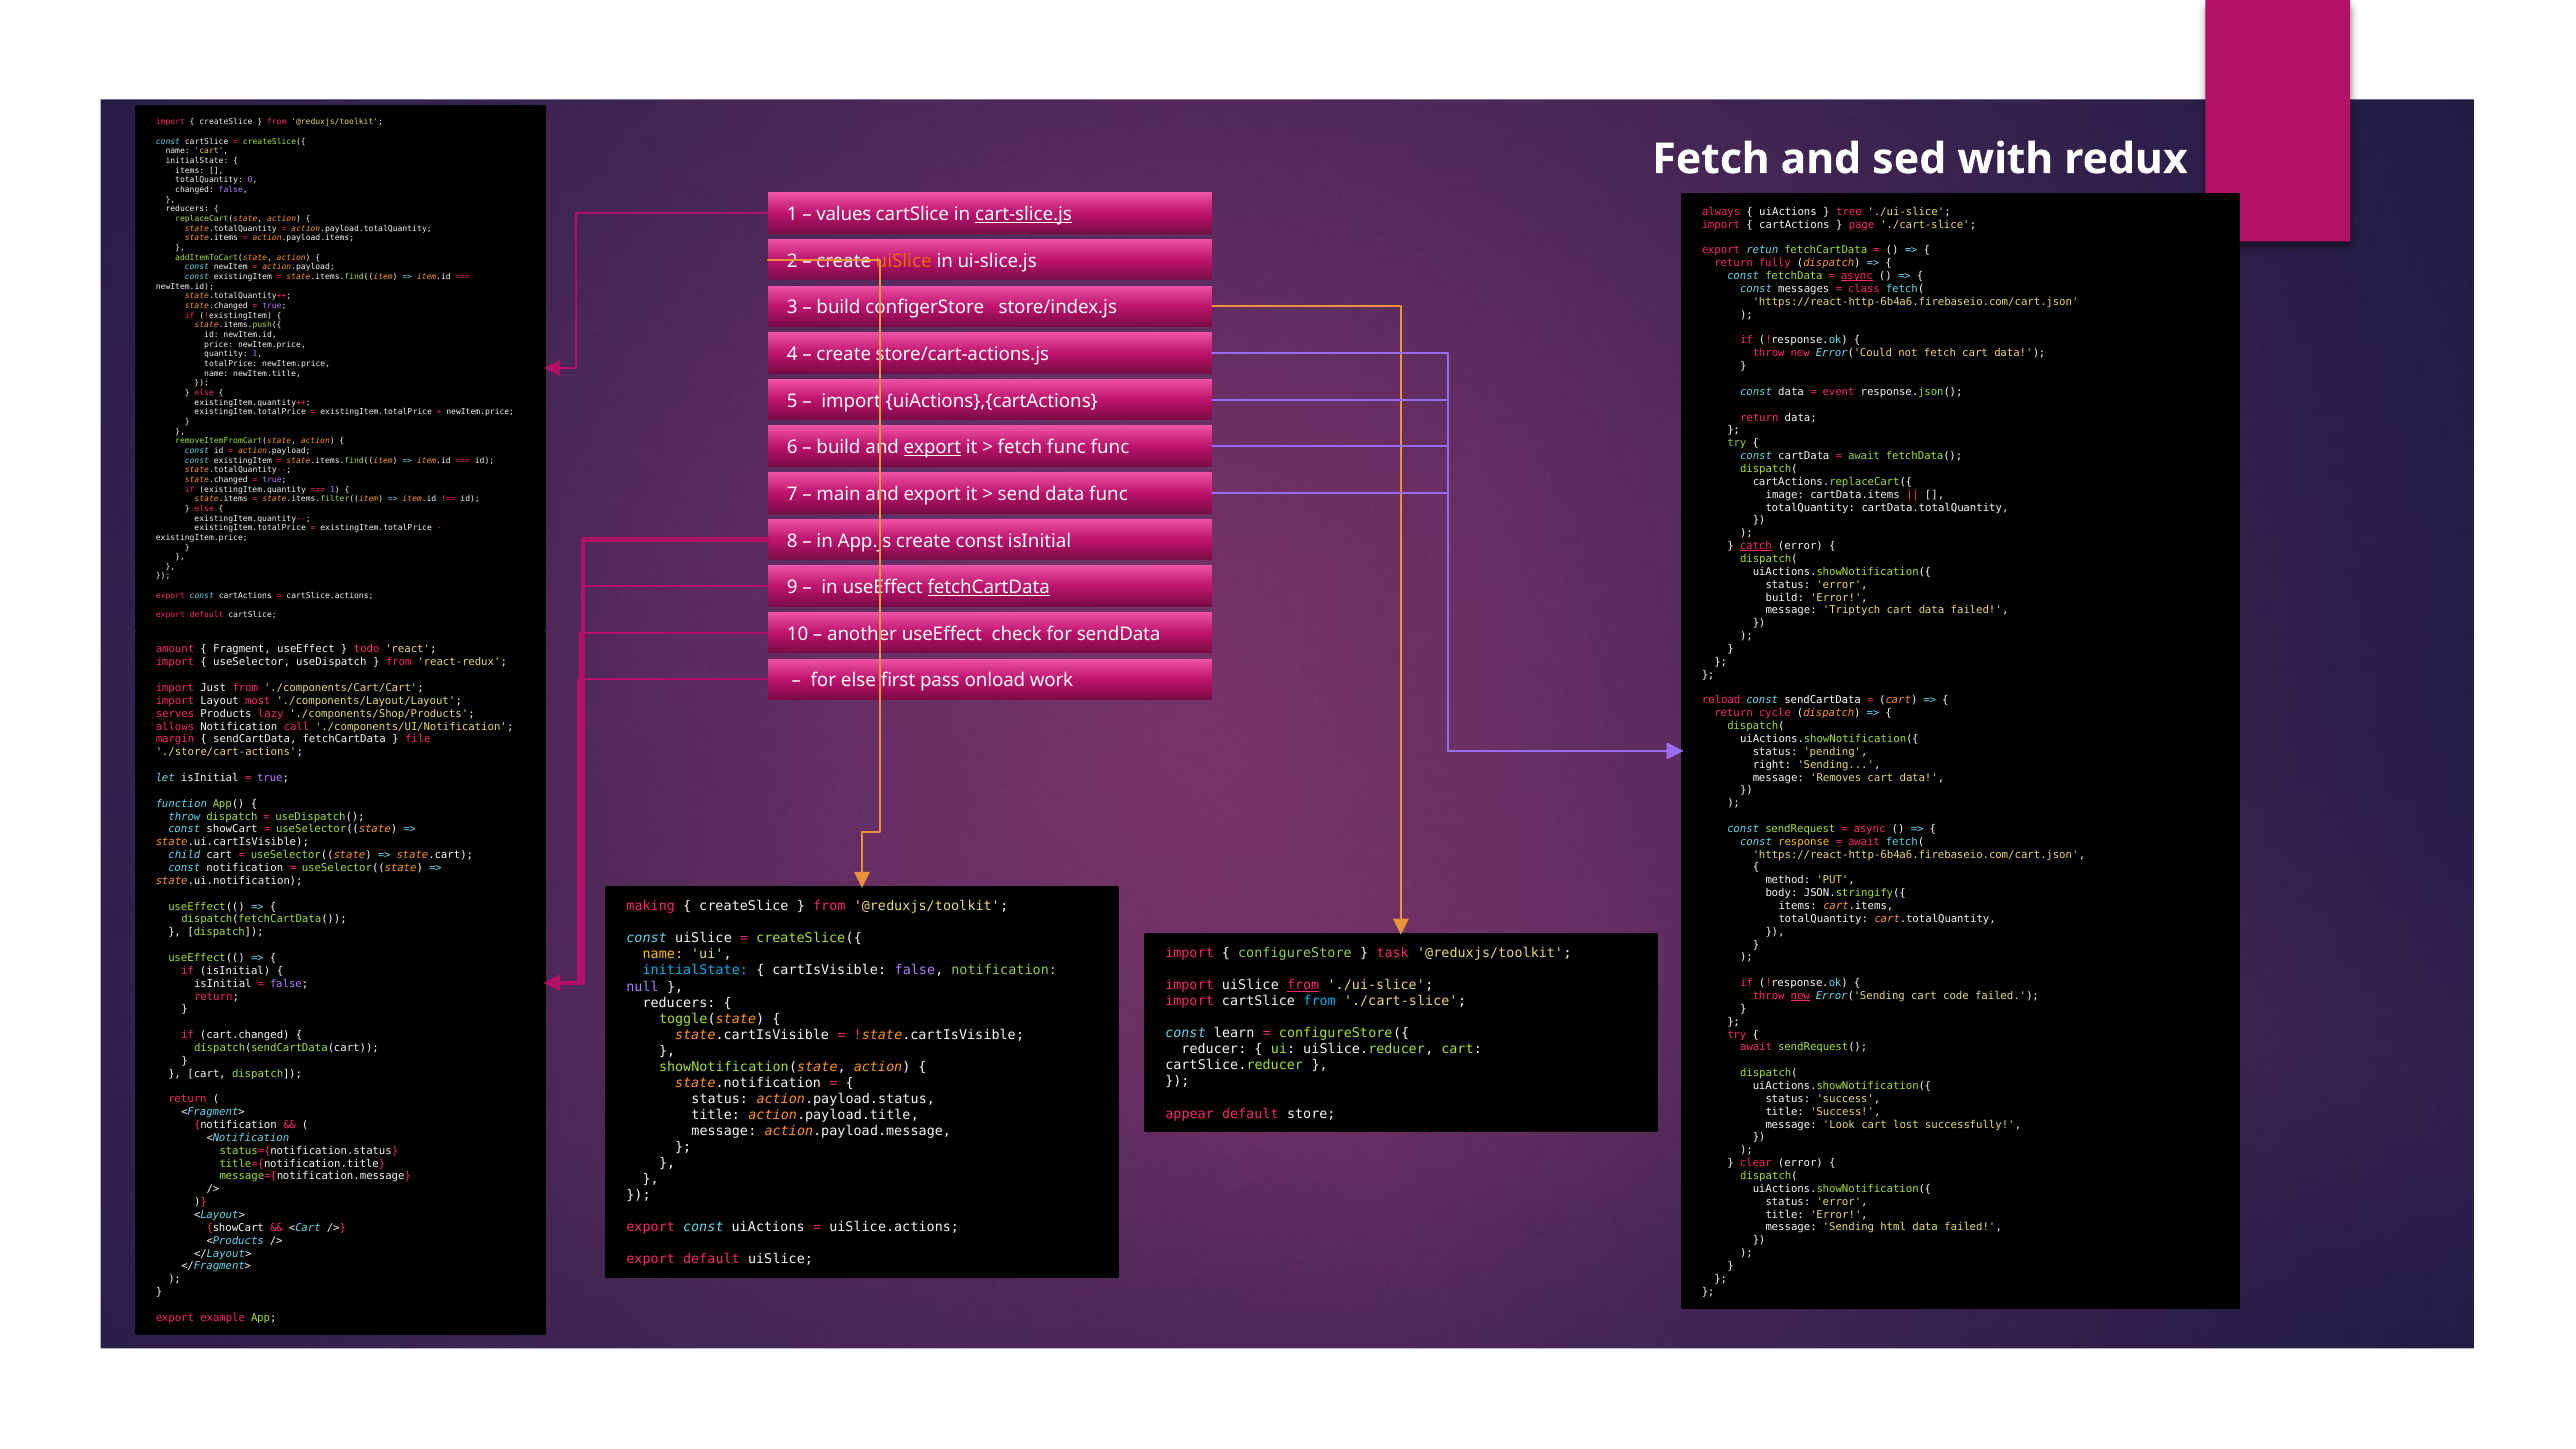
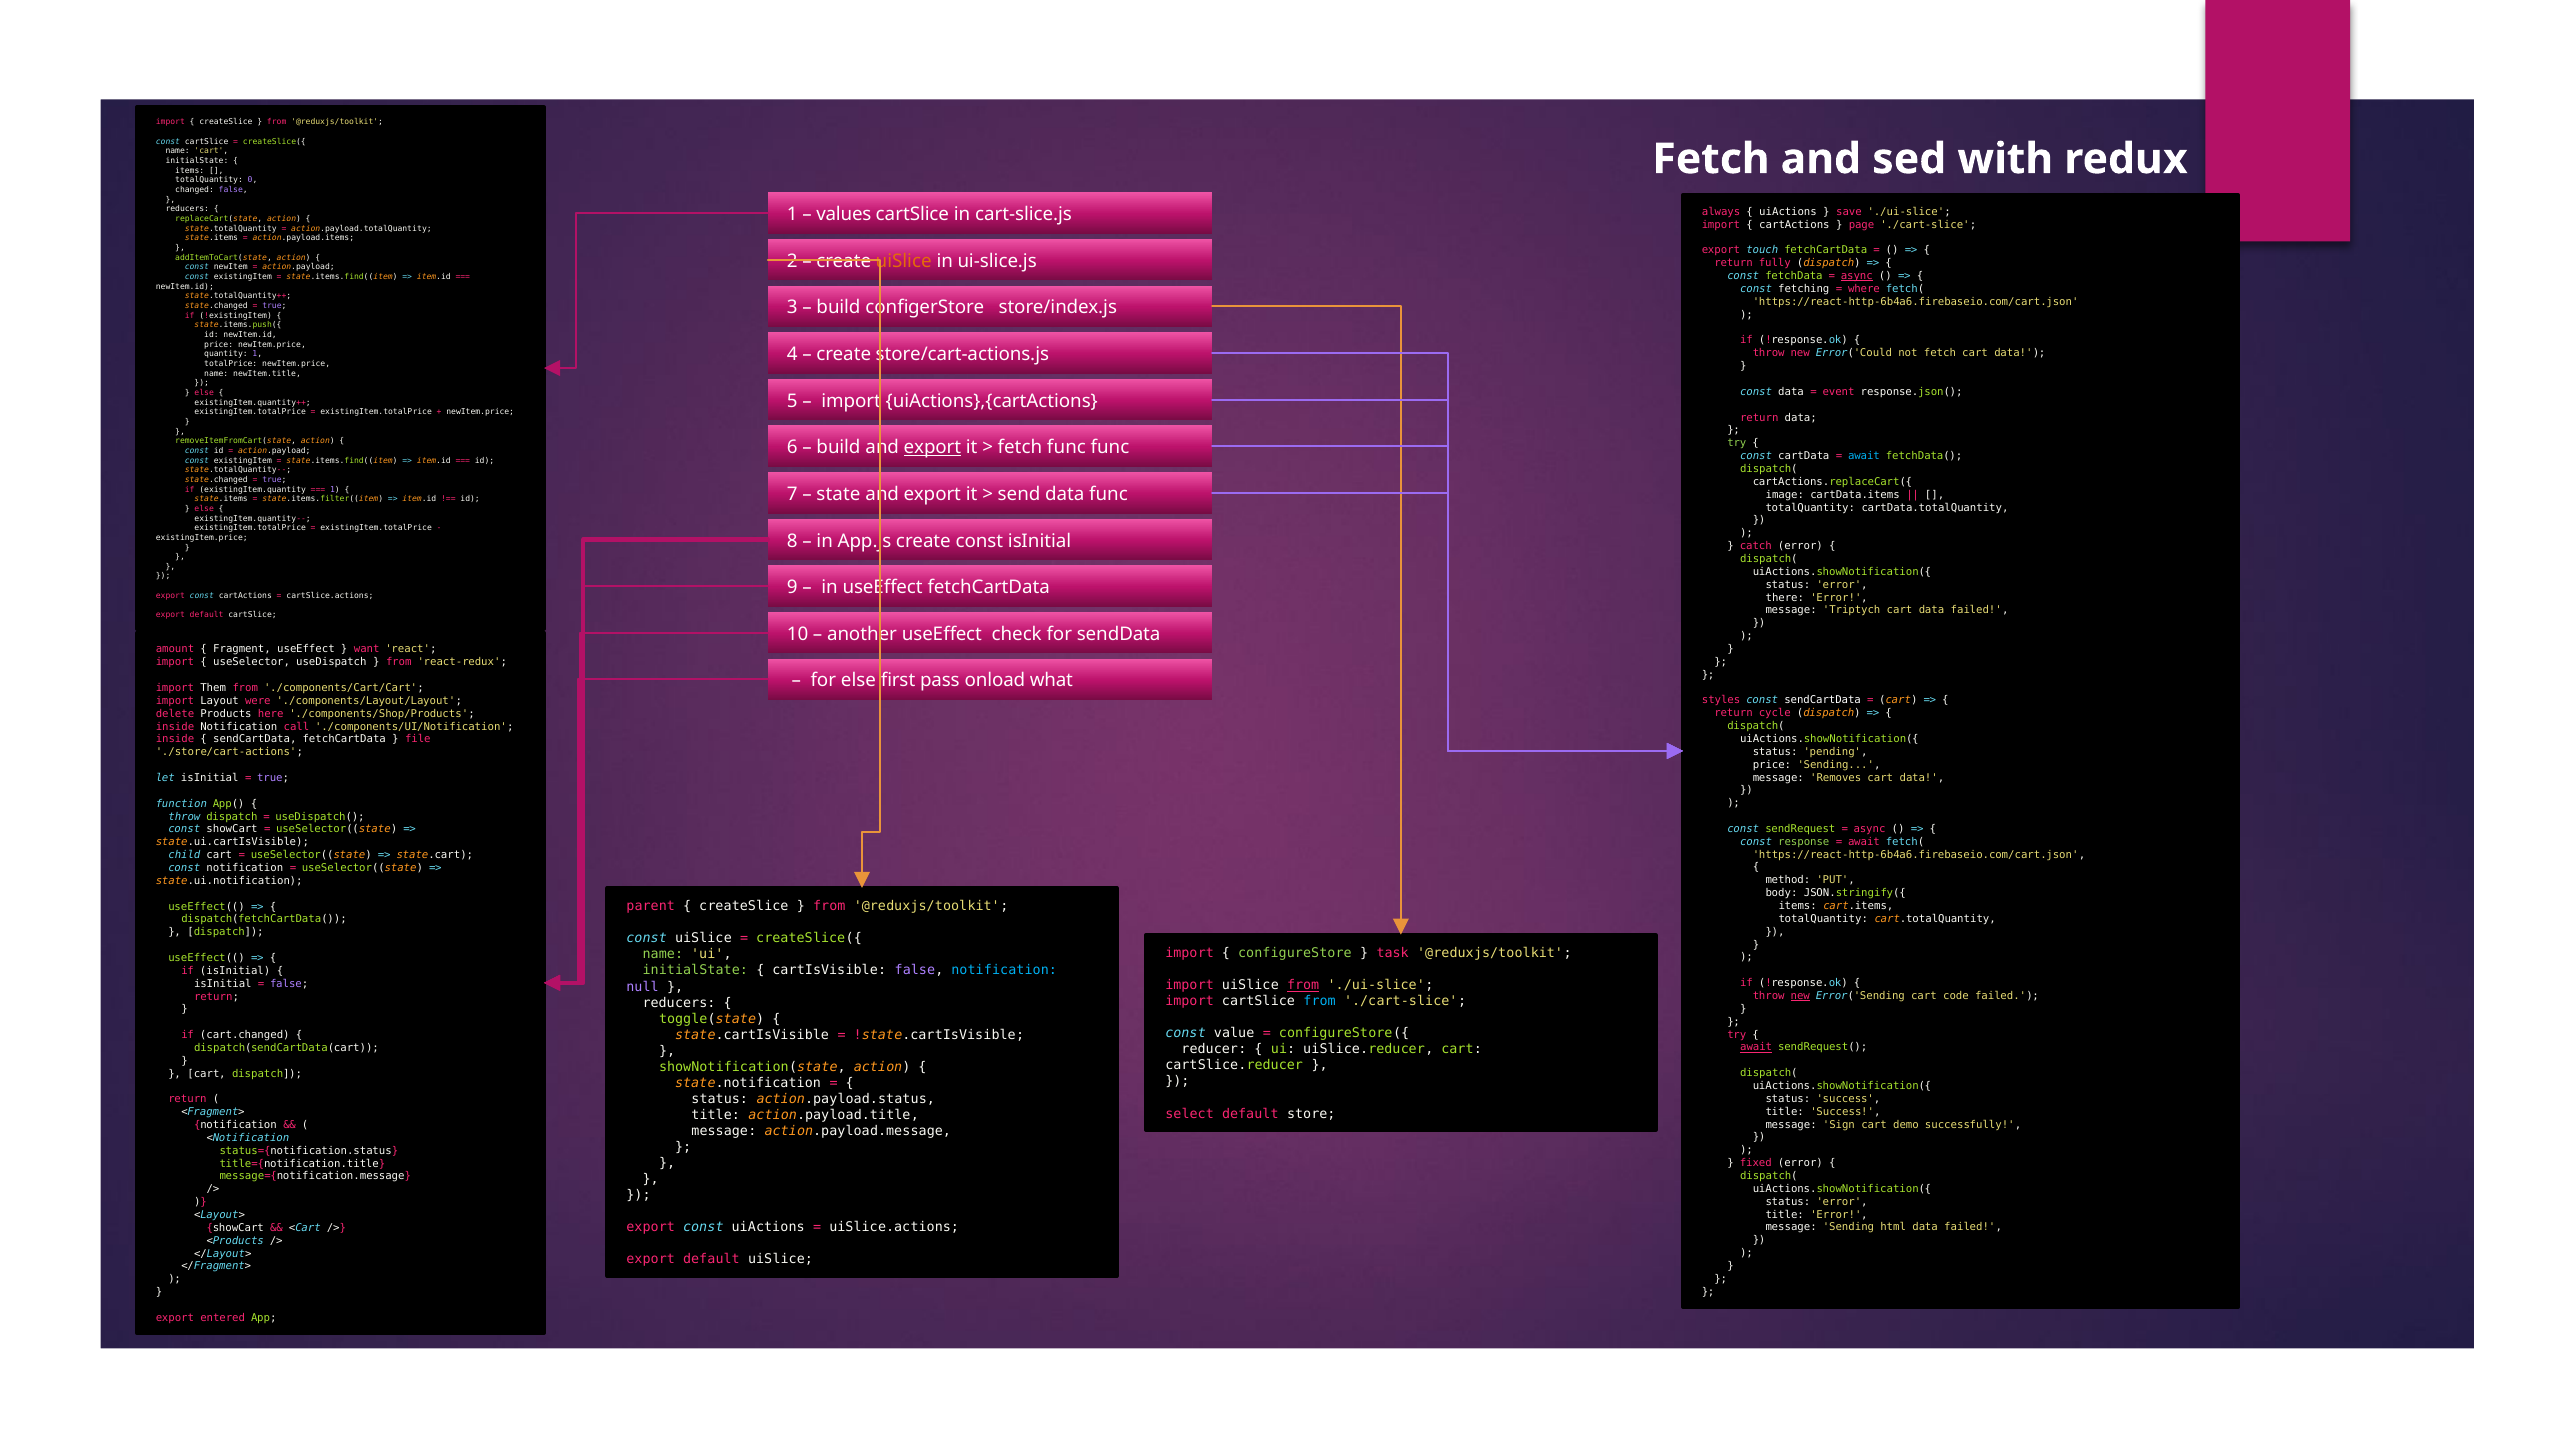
tree: tree -> save
cart-slice.js underline: present -> none
retun: retun -> touch
messages: messages -> fetching
class: class -> where
await at (1864, 456) colour: light green -> light blue
main: main -> state
catch underline: present -> none
fetchCartData at (989, 587) underline: present -> none
build at (1785, 598): build -> there
todo: todo -> want
work: work -> what
Just: Just -> Them
reload: reload -> styles
most: most -> were
serves: serves -> delete
lazy: lazy -> here
allows at (175, 727): allows -> inside
margin at (175, 739): margin -> inside
right at (1772, 765): right -> price
response colour: yellow -> light green
making: making -> parent
name at (663, 954) colour: yellow -> light green
initialState at (695, 971) colour: light blue -> light green
notification at (1004, 971) colour: light green -> light blue
learn: learn -> value
await at (1756, 1047) underline: none -> present
appear: appear -> select
Look: Look -> Sign
lost: lost -> demo
clear: clear -> fixed
example: example -> entered
